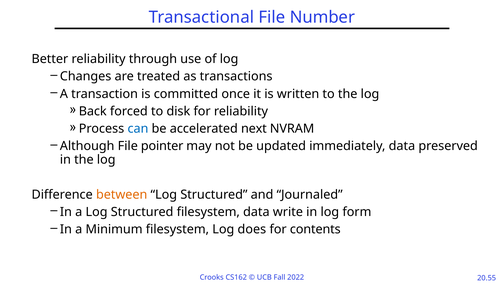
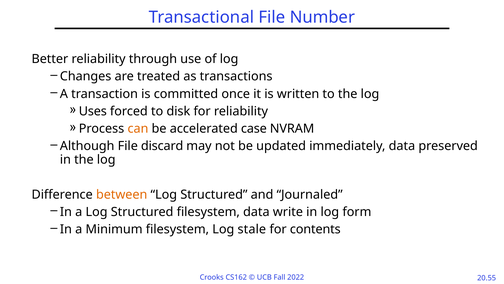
Back: Back -> Uses
can colour: blue -> orange
next: next -> case
pointer: pointer -> discard
does: does -> stale
